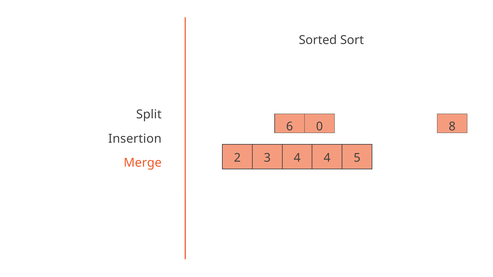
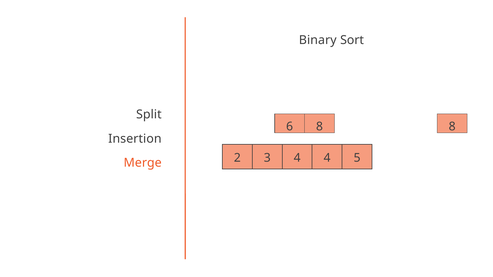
Sorted: Sorted -> Binary
6 0: 0 -> 8
